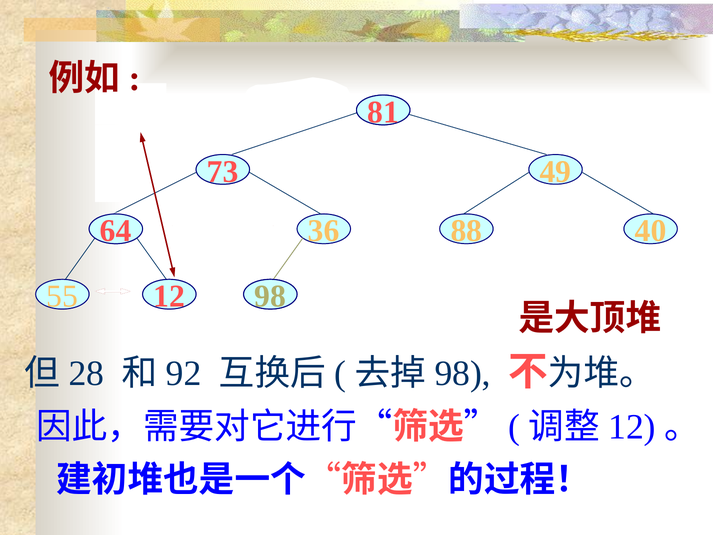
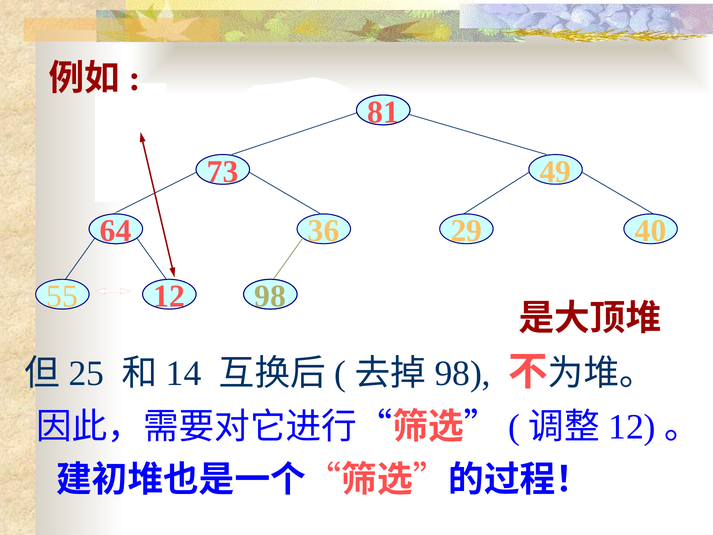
88: 88 -> 29
28: 28 -> 25
92: 92 -> 14
